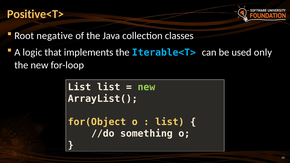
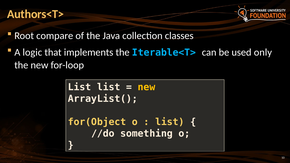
Positive<T>: Positive<T> -> Authors<T>
negative: negative -> compare
new at (147, 87) colour: light green -> yellow
